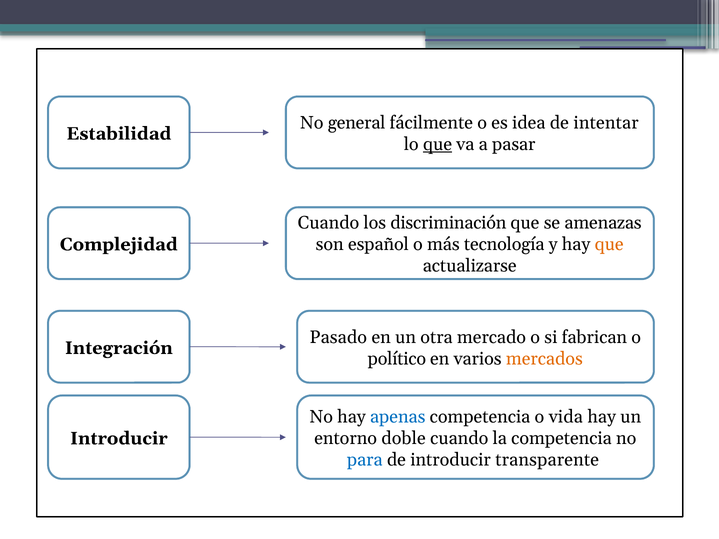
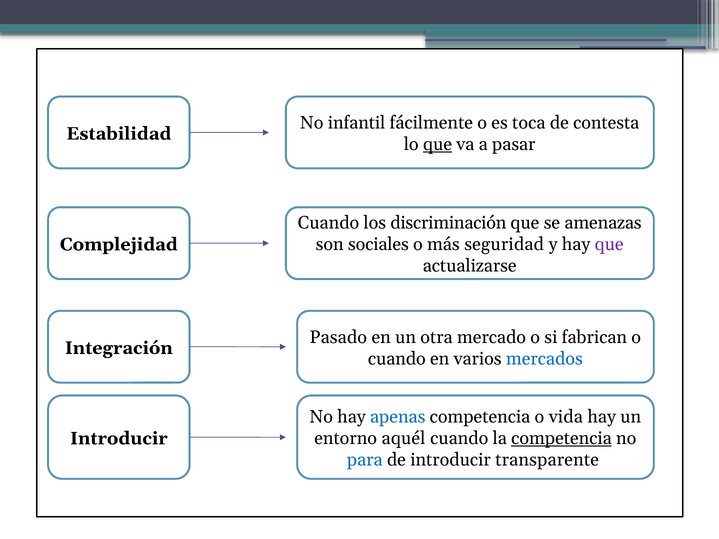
general: general -> infantil
idea: idea -> toca
intentar: intentar -> contesta
español: español -> sociales
tecnología: tecnología -> seguridad
que at (609, 245) colour: orange -> purple
político at (397, 359): político -> cuando
mercados colour: orange -> blue
doble: doble -> aquél
competencia at (561, 439) underline: none -> present
